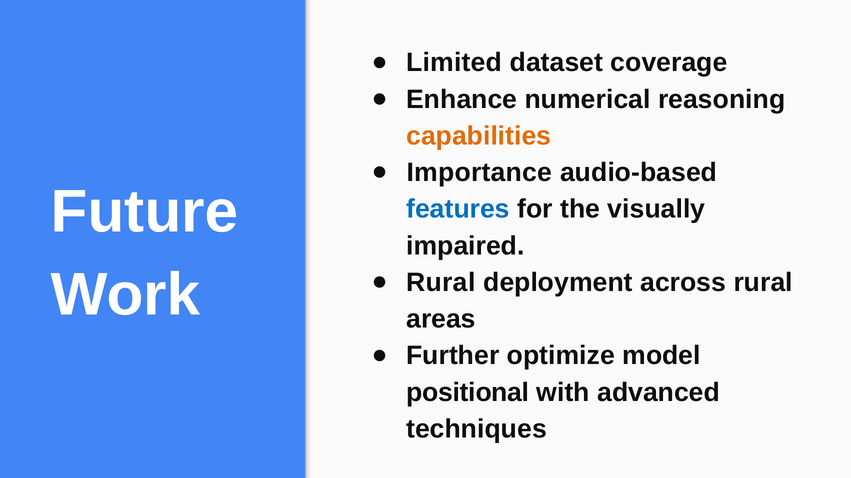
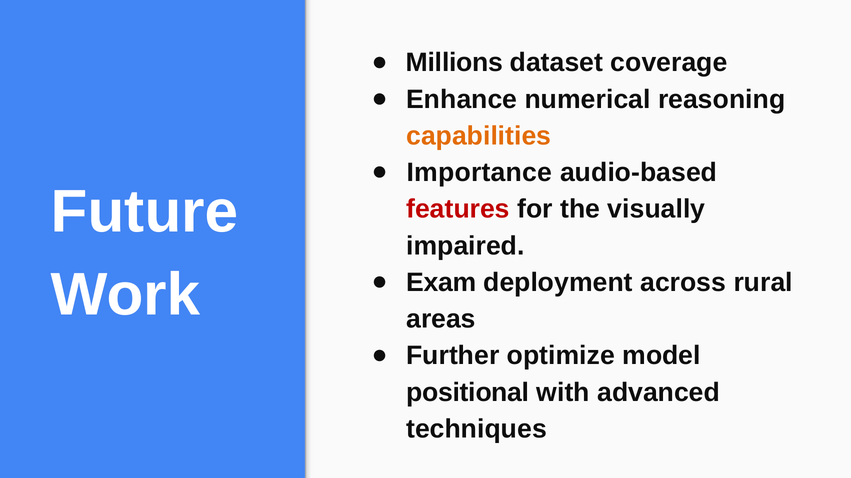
Limited: Limited -> Millions
features colour: blue -> red
Rural at (441, 283): Rural -> Exam
